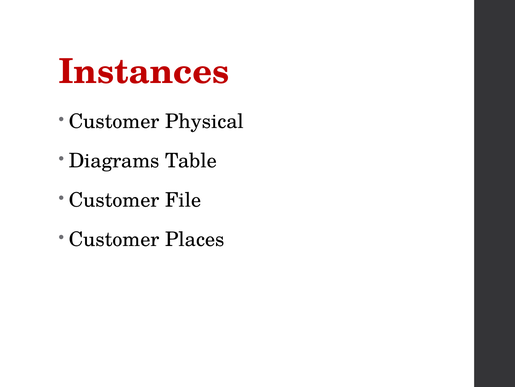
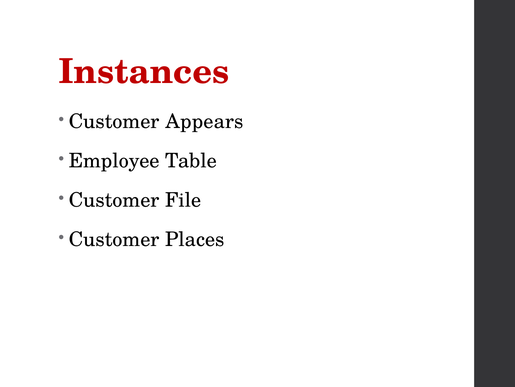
Physical: Physical -> Appears
Diagrams: Diagrams -> Employee
